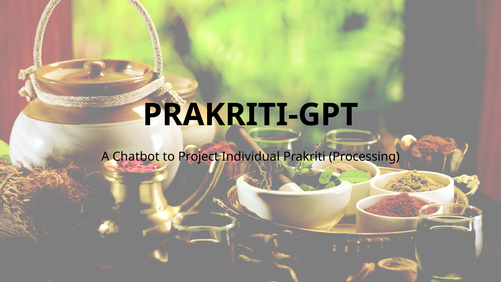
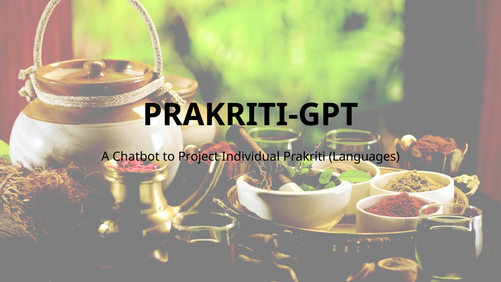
Processing: Processing -> Languages
